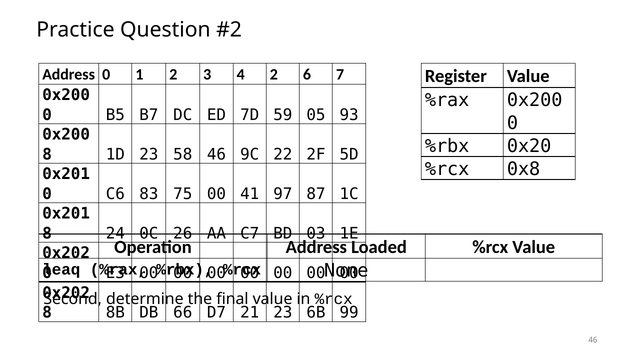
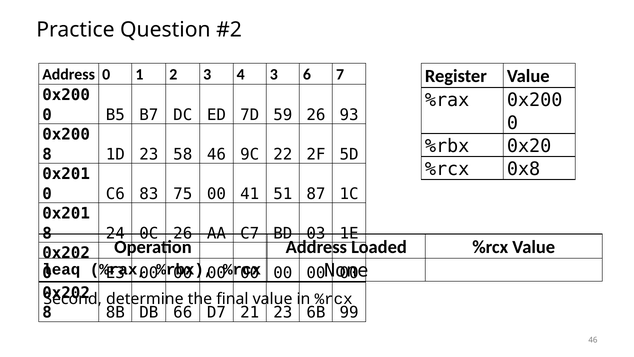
4 2: 2 -> 3
59 05: 05 -> 26
97: 97 -> 51
